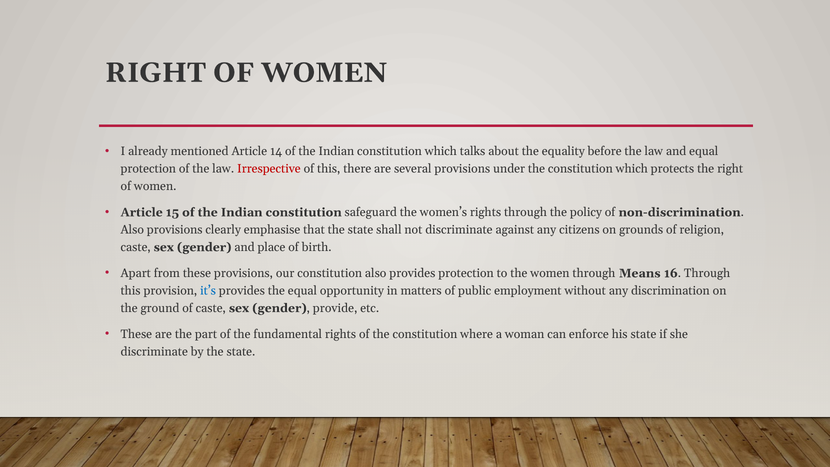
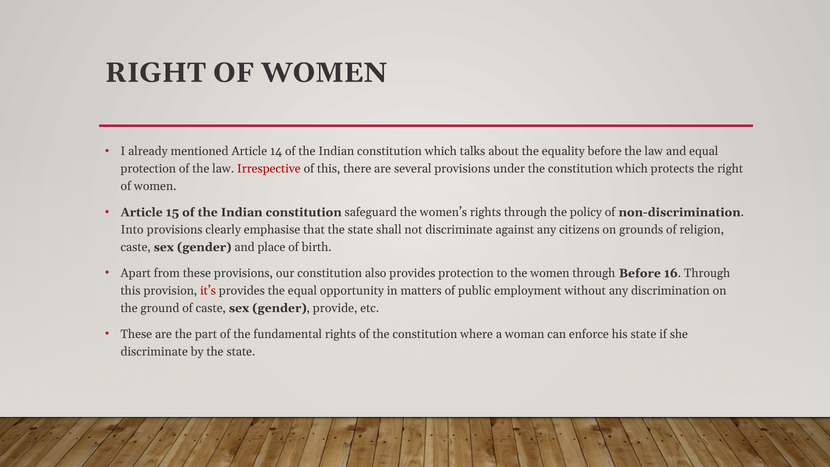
Also at (132, 230): Also -> Into
through Means: Means -> Before
it’s colour: blue -> red
